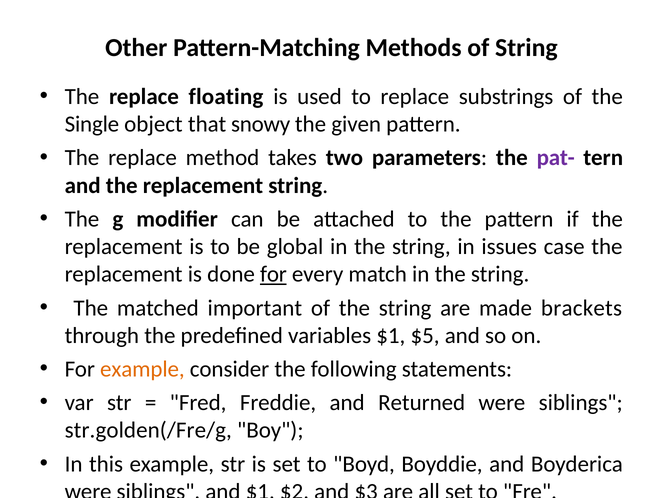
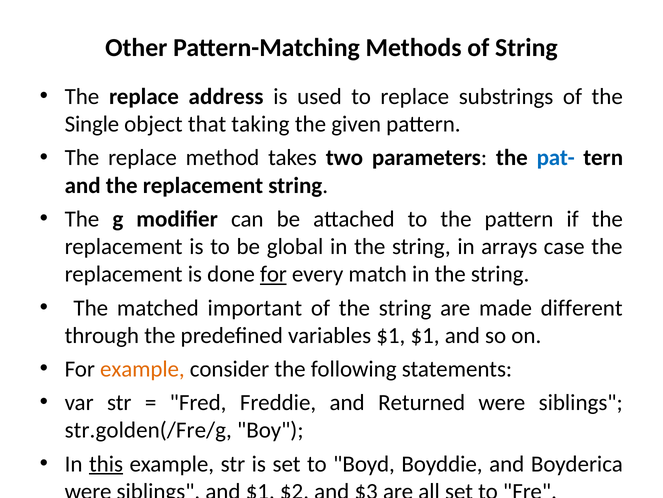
floating: floating -> address
snowy: snowy -> taking
pat- colour: purple -> blue
issues: issues -> arrays
brackets: brackets -> different
$1 $5: $5 -> $1
this underline: none -> present
